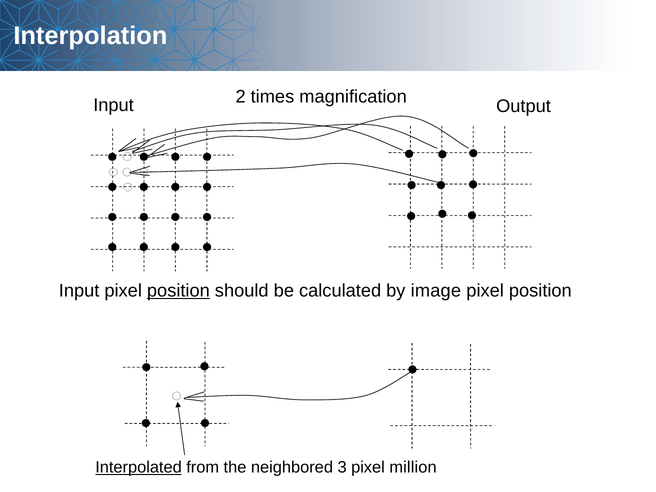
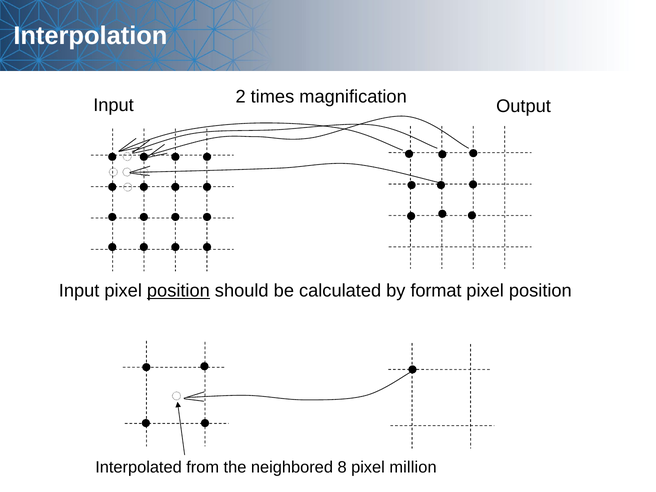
image: image -> format
Interpolated underline: present -> none
3: 3 -> 8
